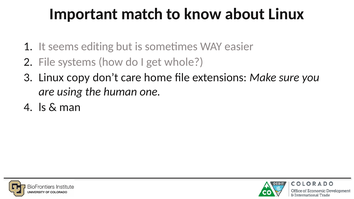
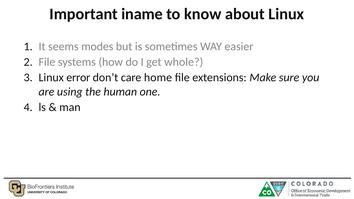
match: match -> iname
editing: editing -> modes
copy: copy -> error
